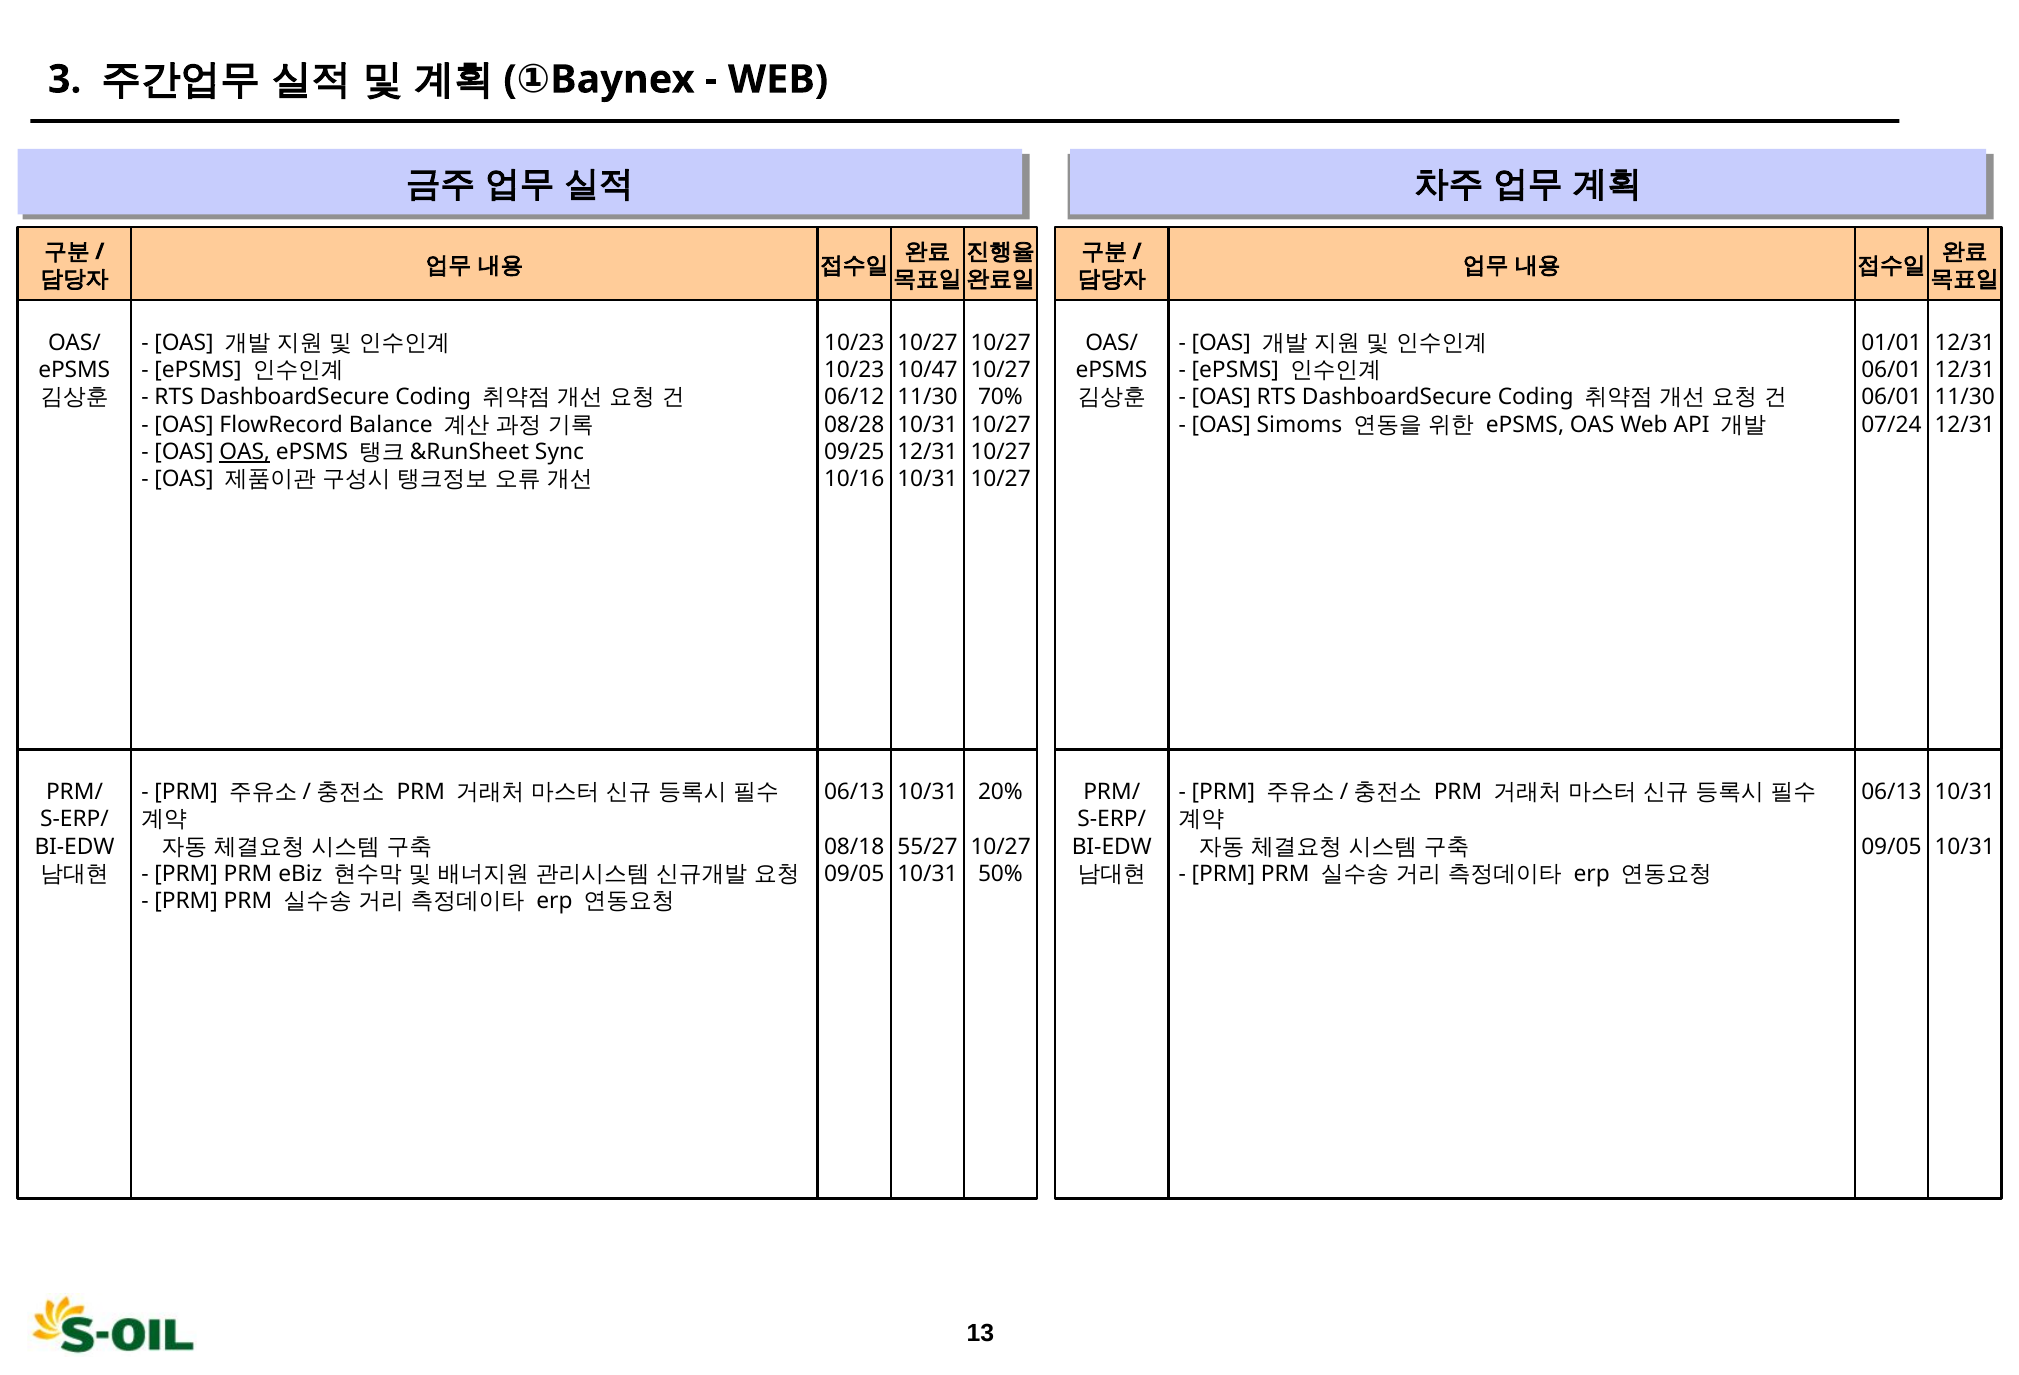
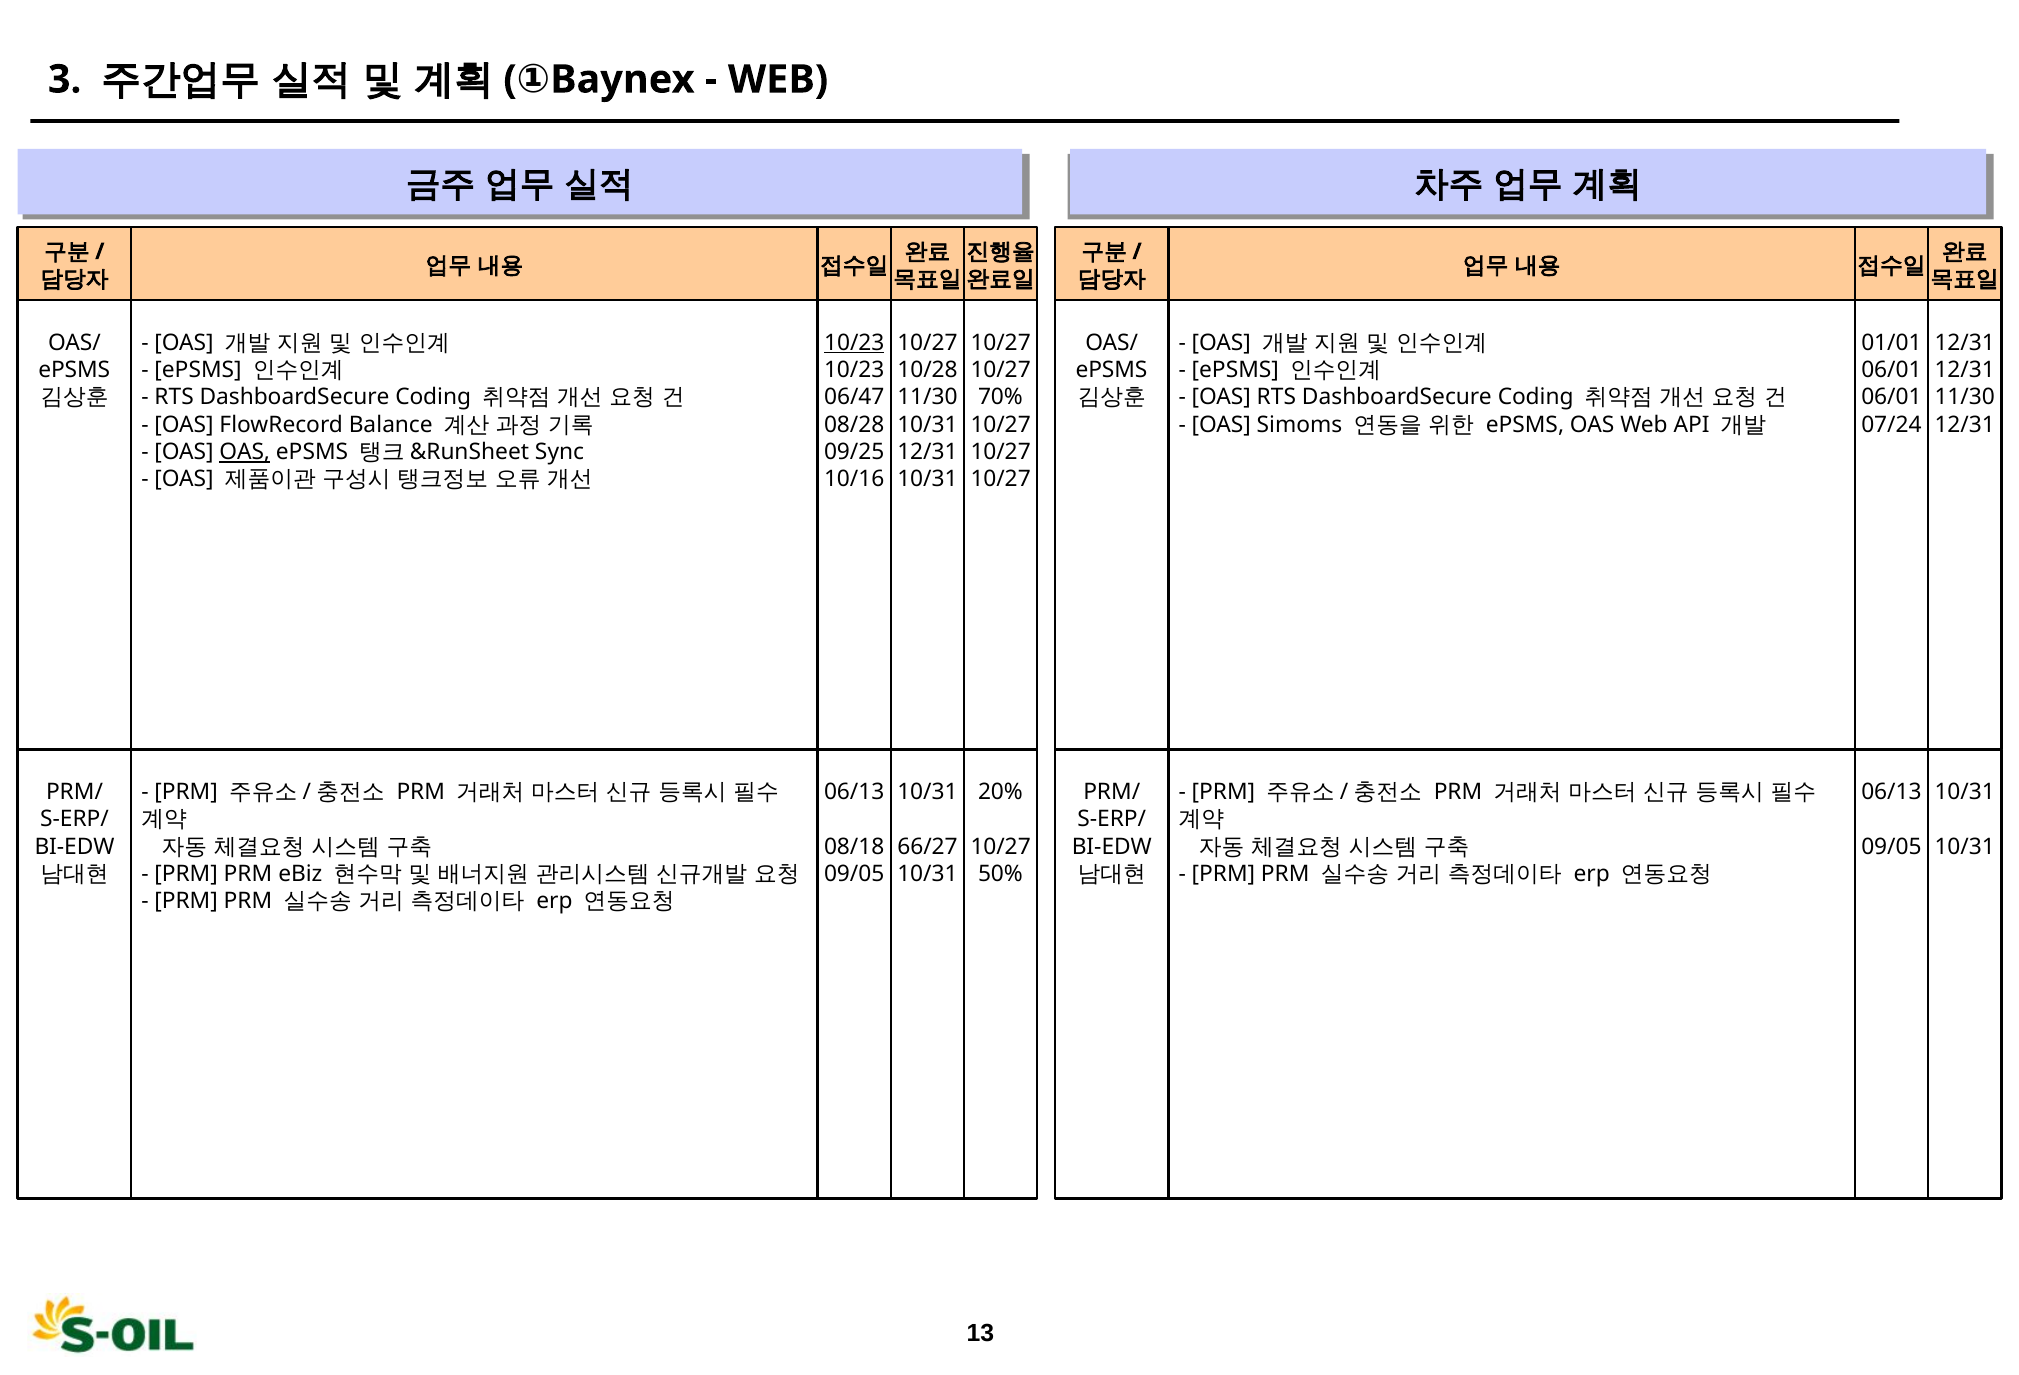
10/23 at (854, 343) underline: none -> present
10/47: 10/47 -> 10/28
06/12: 06/12 -> 06/47
55/27: 55/27 -> 66/27
